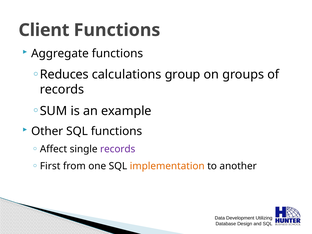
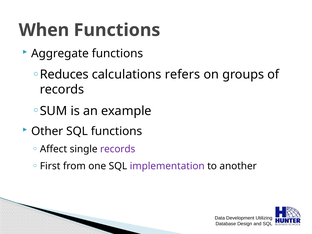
Client: Client -> When
group: group -> refers
implementation colour: orange -> purple
